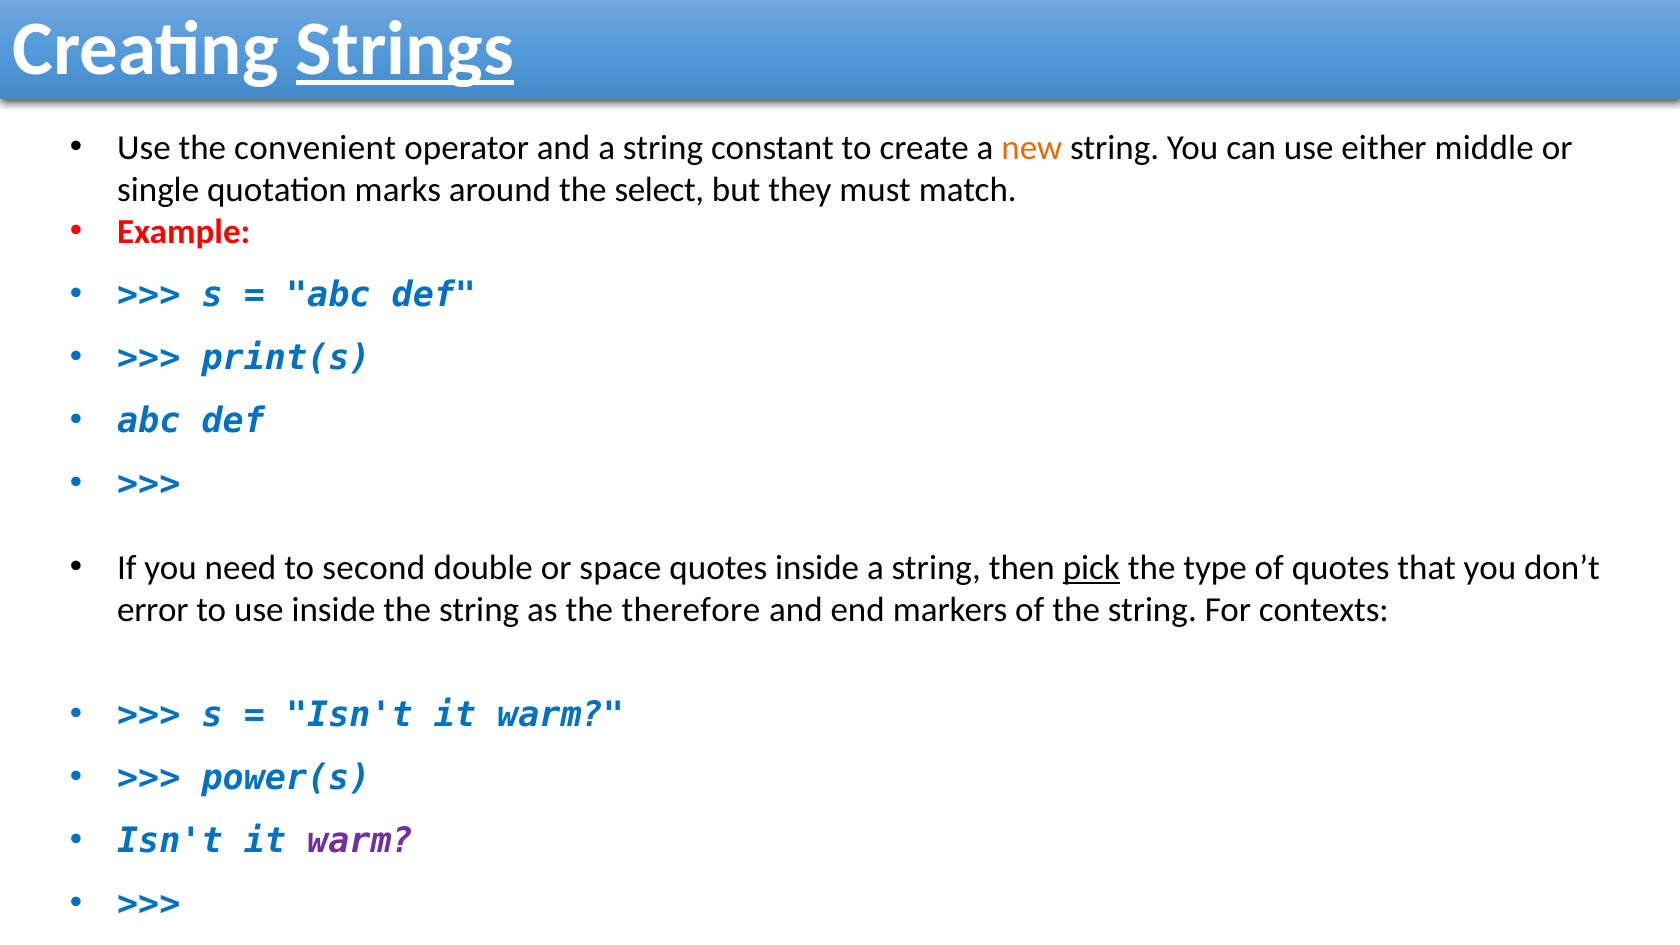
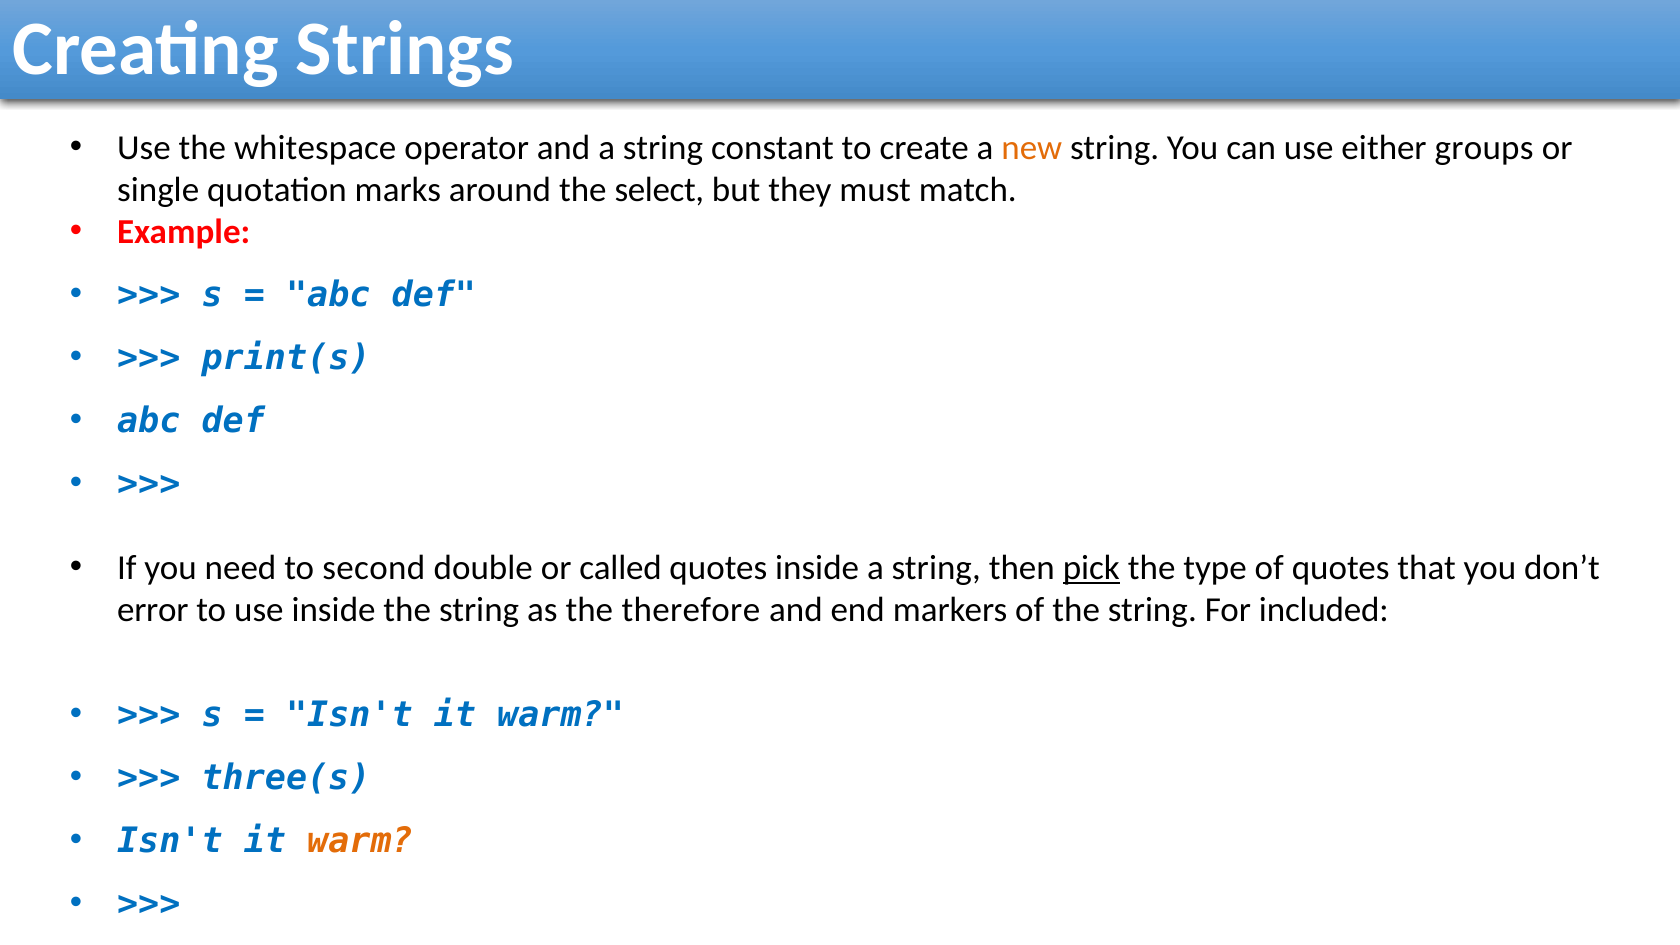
Strings underline: present -> none
convenient: convenient -> whitespace
middle: middle -> groups
space: space -> called
contexts: contexts -> included
power(s: power(s -> three(s
warm at (360, 841) colour: purple -> orange
